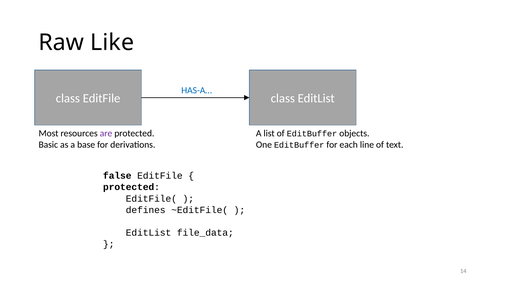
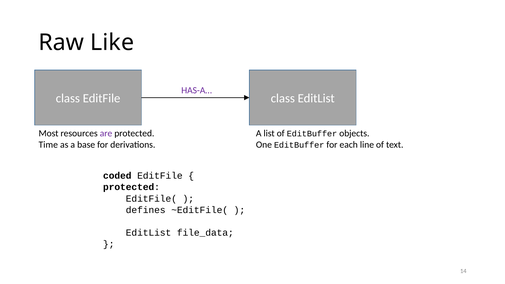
HAS-A… colour: blue -> purple
Basic: Basic -> Time
false: false -> coded
